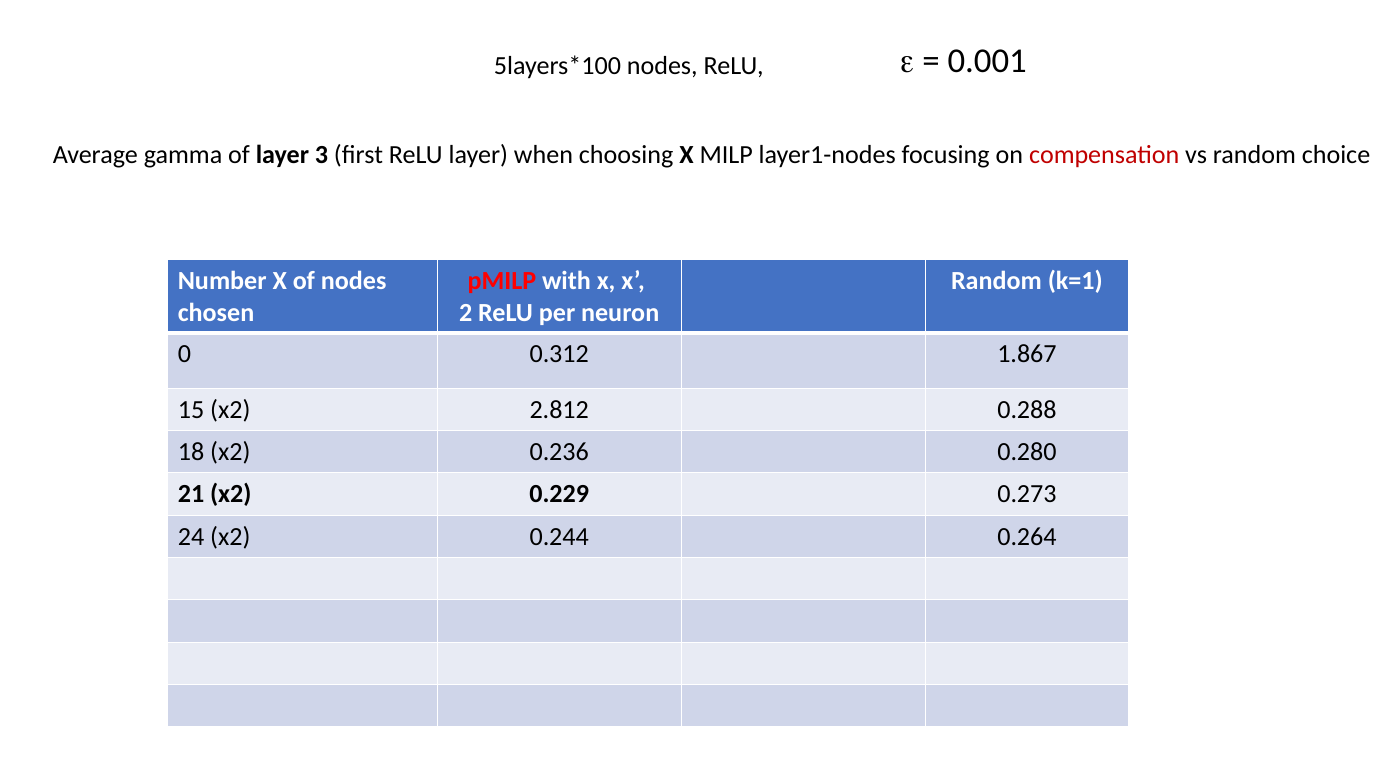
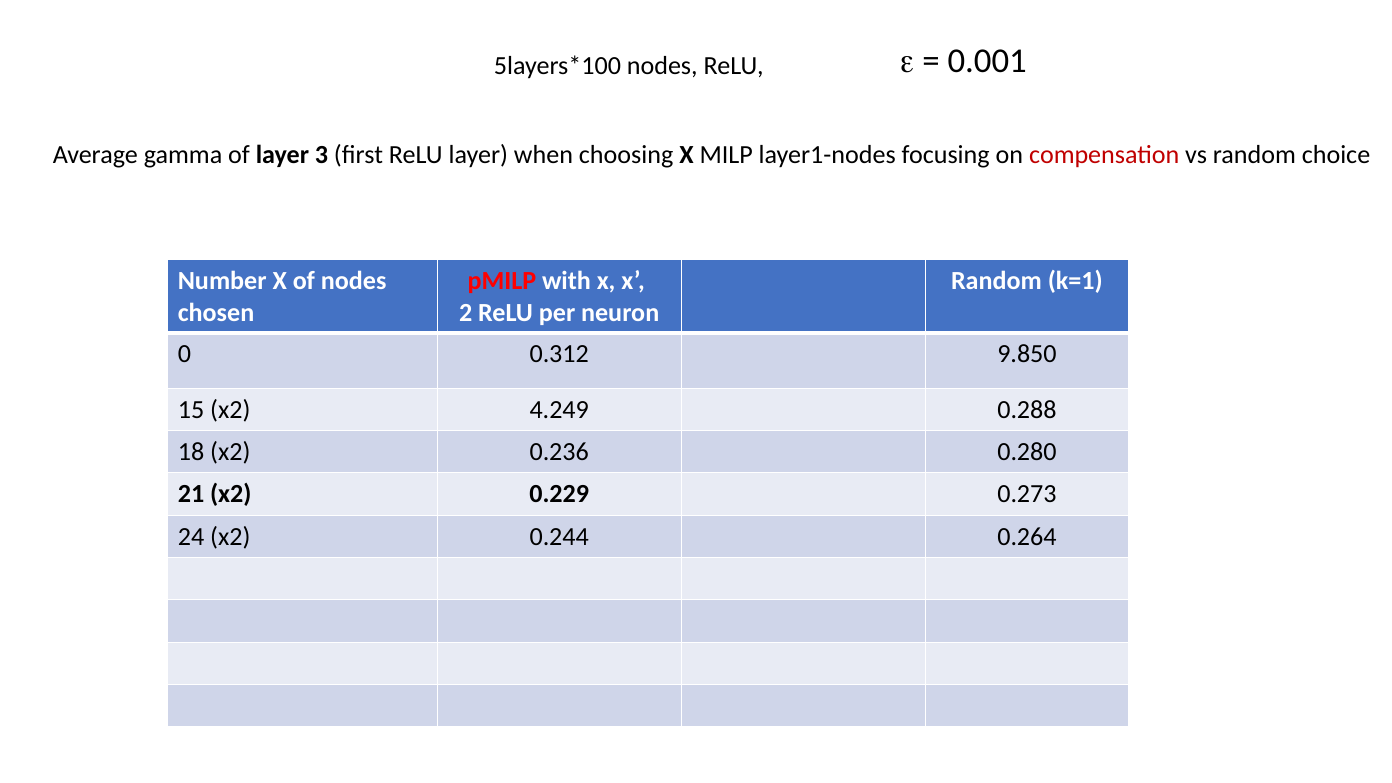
1.867: 1.867 -> 9.850
2.812: 2.812 -> 4.249
